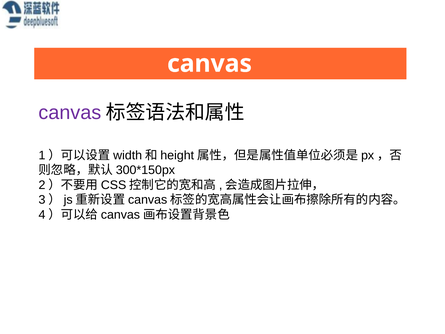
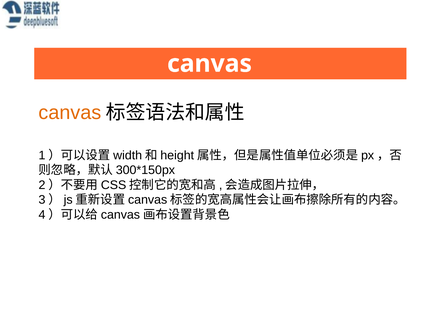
canvas at (70, 113) colour: purple -> orange
